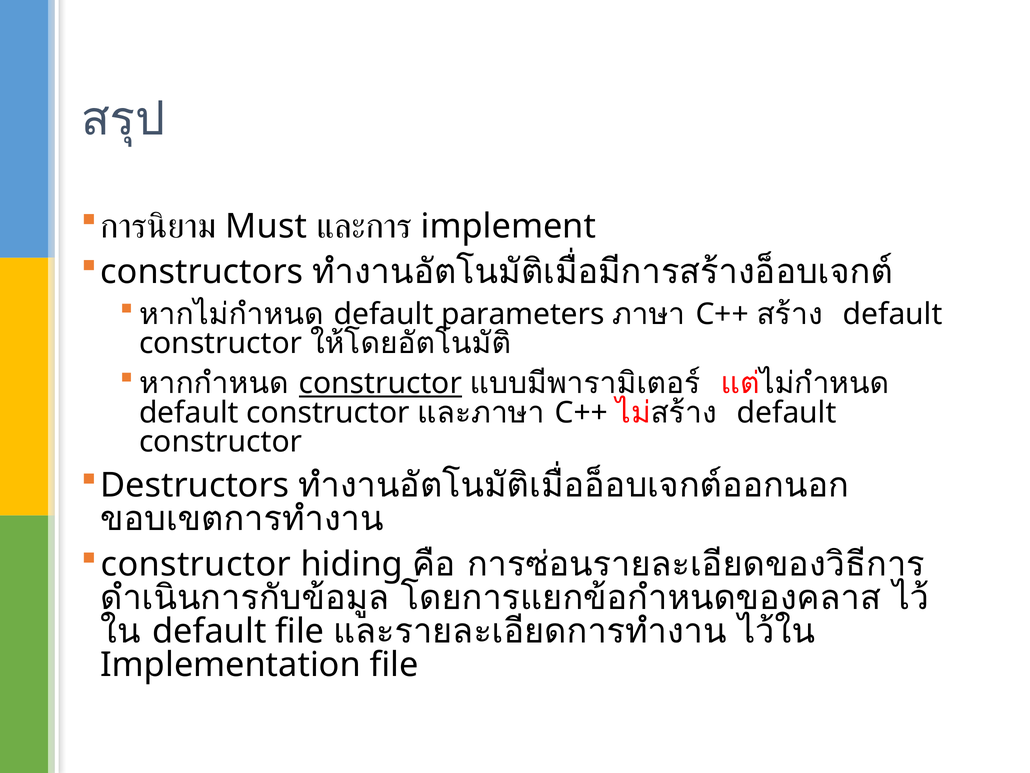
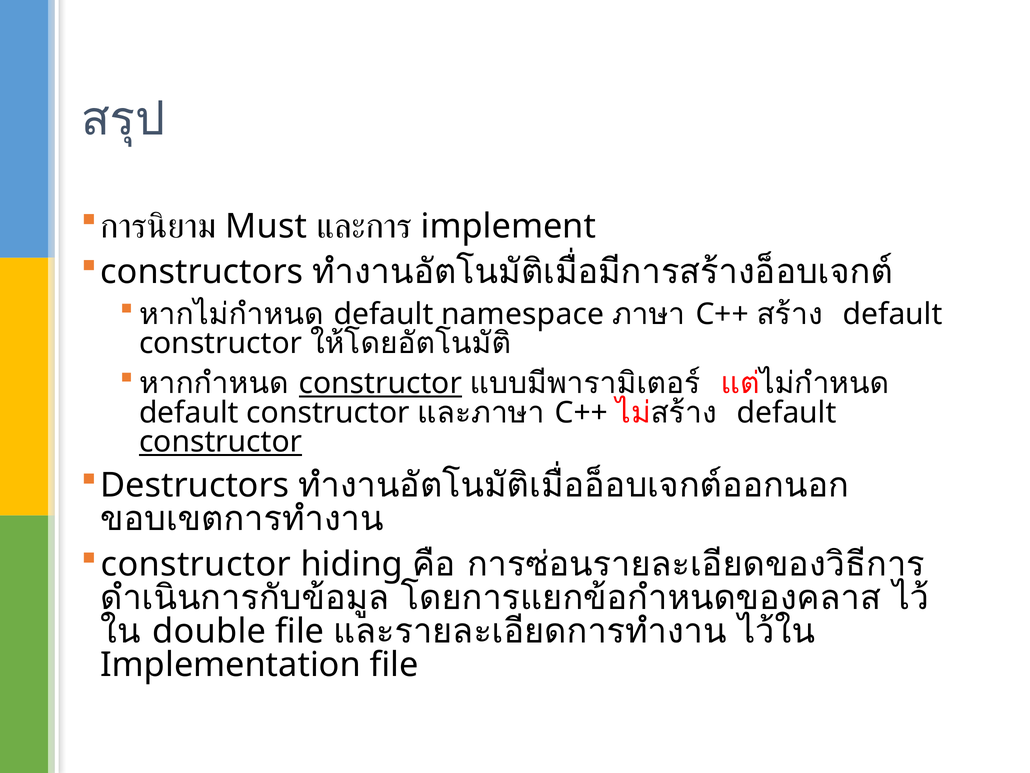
parameters: parameters -> namespace
constructor at (221, 442) underline: none -> present
default at (209, 631): default -> double
